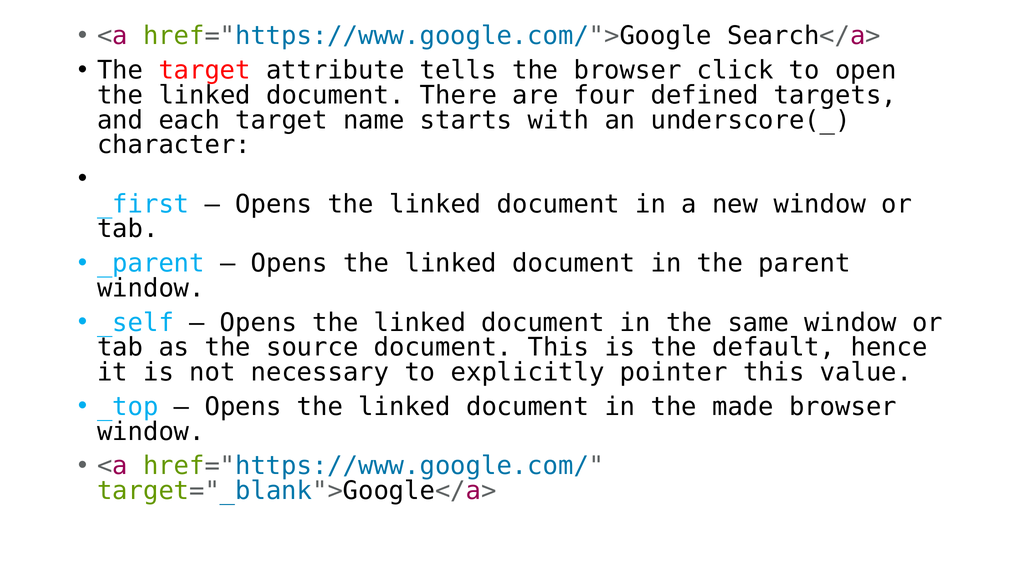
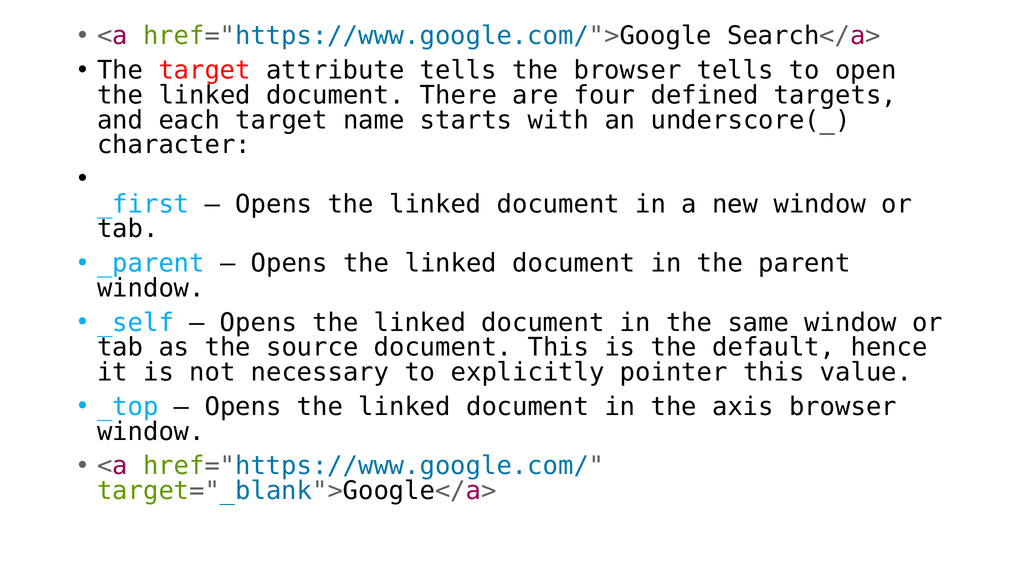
browser click: click -> tells
made: made -> axis
